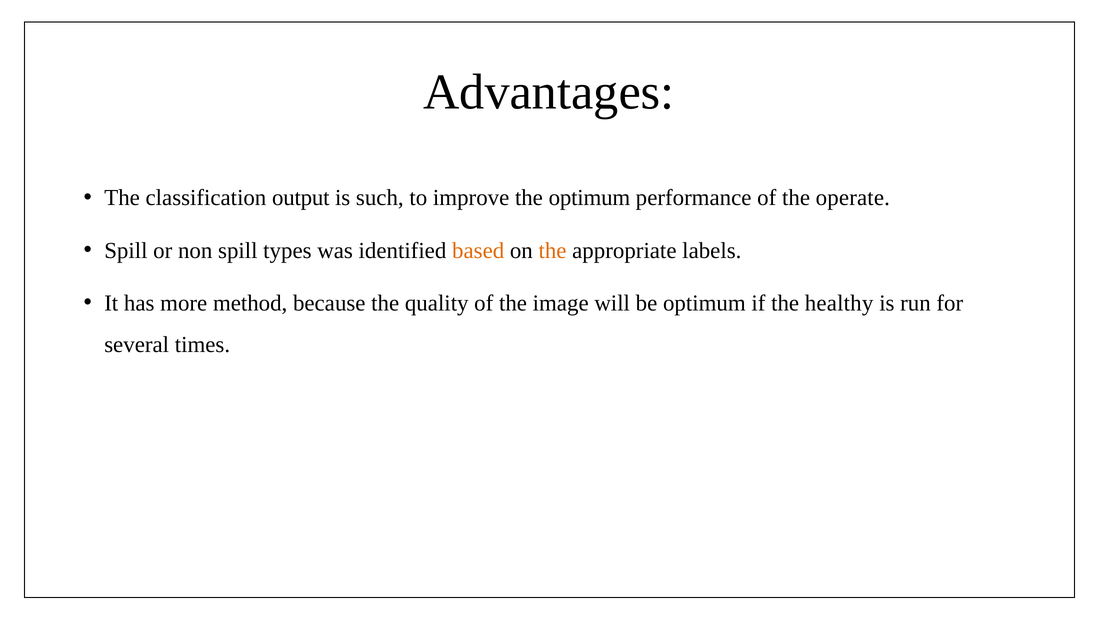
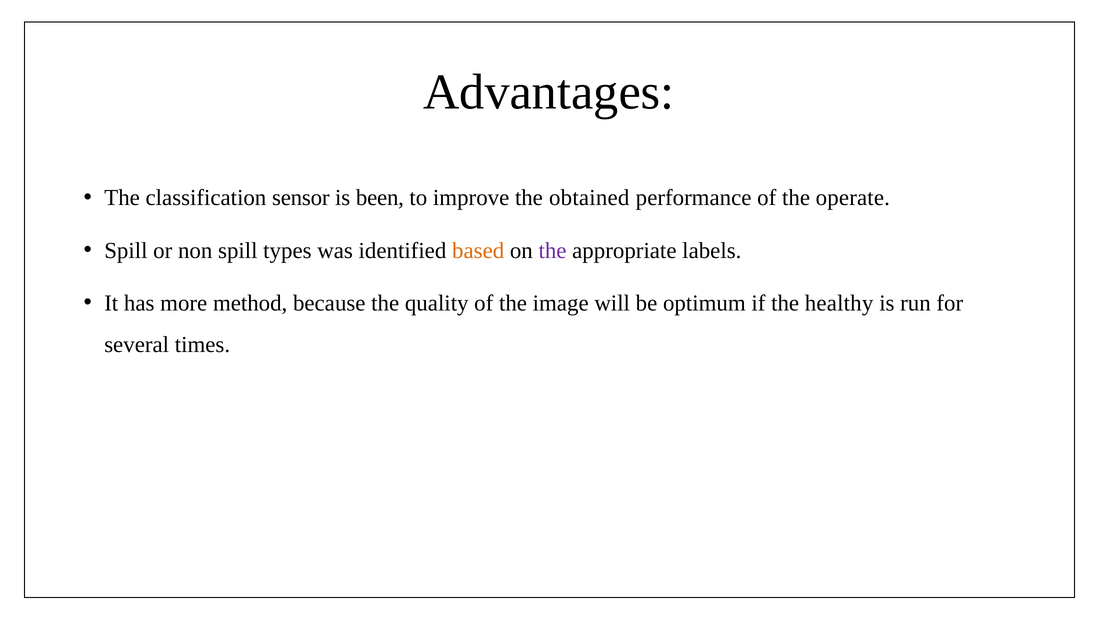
output: output -> sensor
such: such -> been
the optimum: optimum -> obtained
the at (553, 250) colour: orange -> purple
